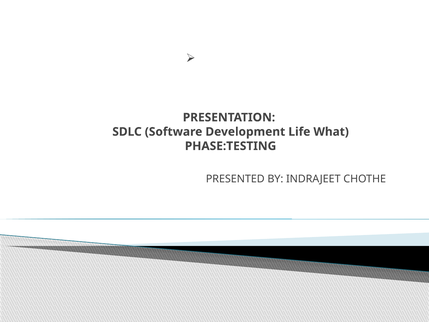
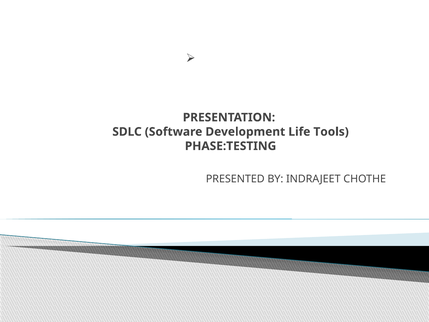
What: What -> Tools
